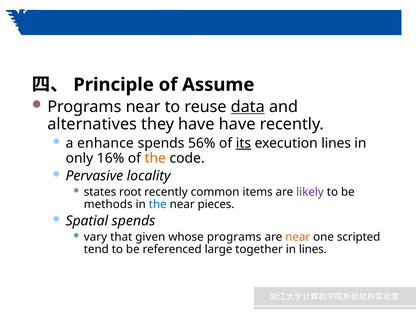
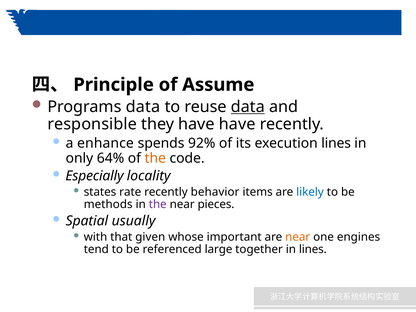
Programs near: near -> data
alternatives: alternatives -> responsible
56%: 56% -> 92%
its underline: present -> none
16%: 16% -> 64%
Pervasive: Pervasive -> Especially
root: root -> rate
common: common -> behavior
likely colour: purple -> blue
the at (158, 204) colour: blue -> purple
Spatial spends: spends -> usually
vary: vary -> with
whose programs: programs -> important
scripted: scripted -> engines
